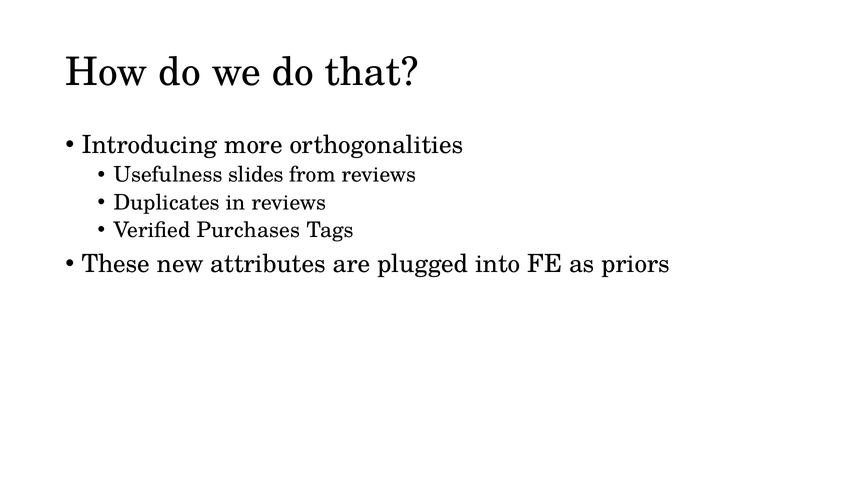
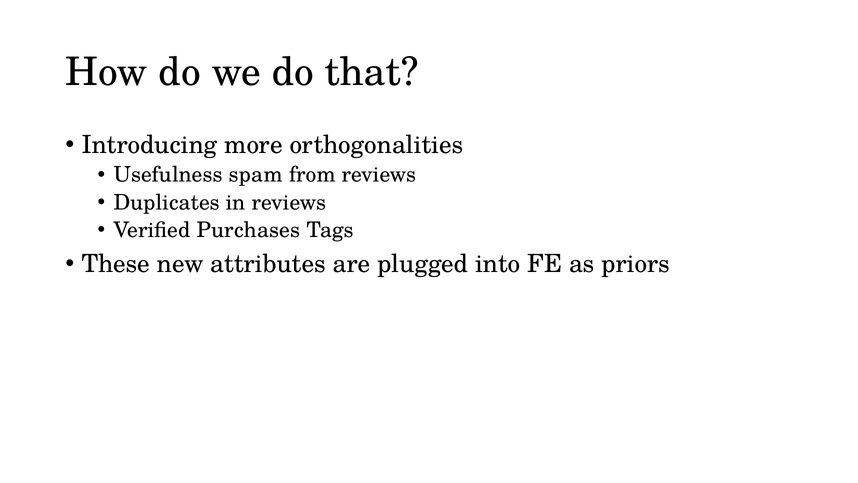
slides: slides -> spam
